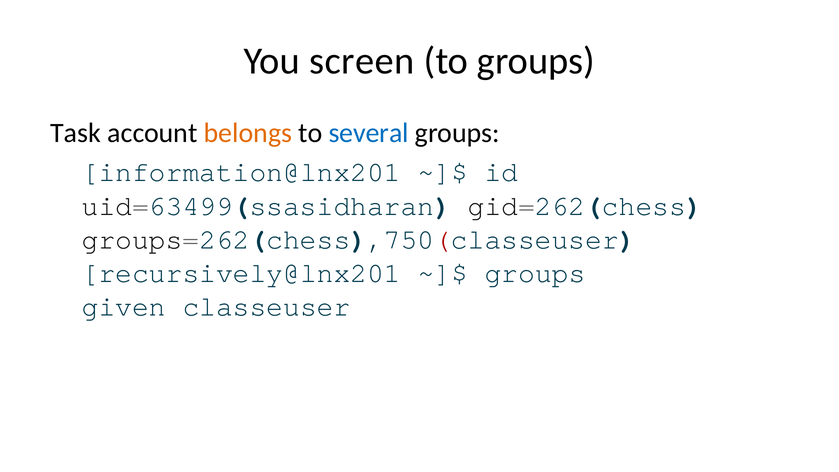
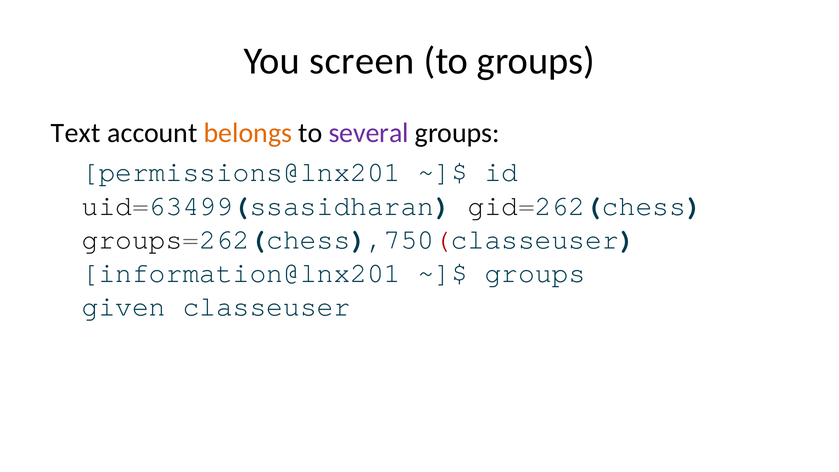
Task: Task -> Text
several colour: blue -> purple
information@lnx201: information@lnx201 -> permissions@lnx201
recursively@lnx201: recursively@lnx201 -> information@lnx201
